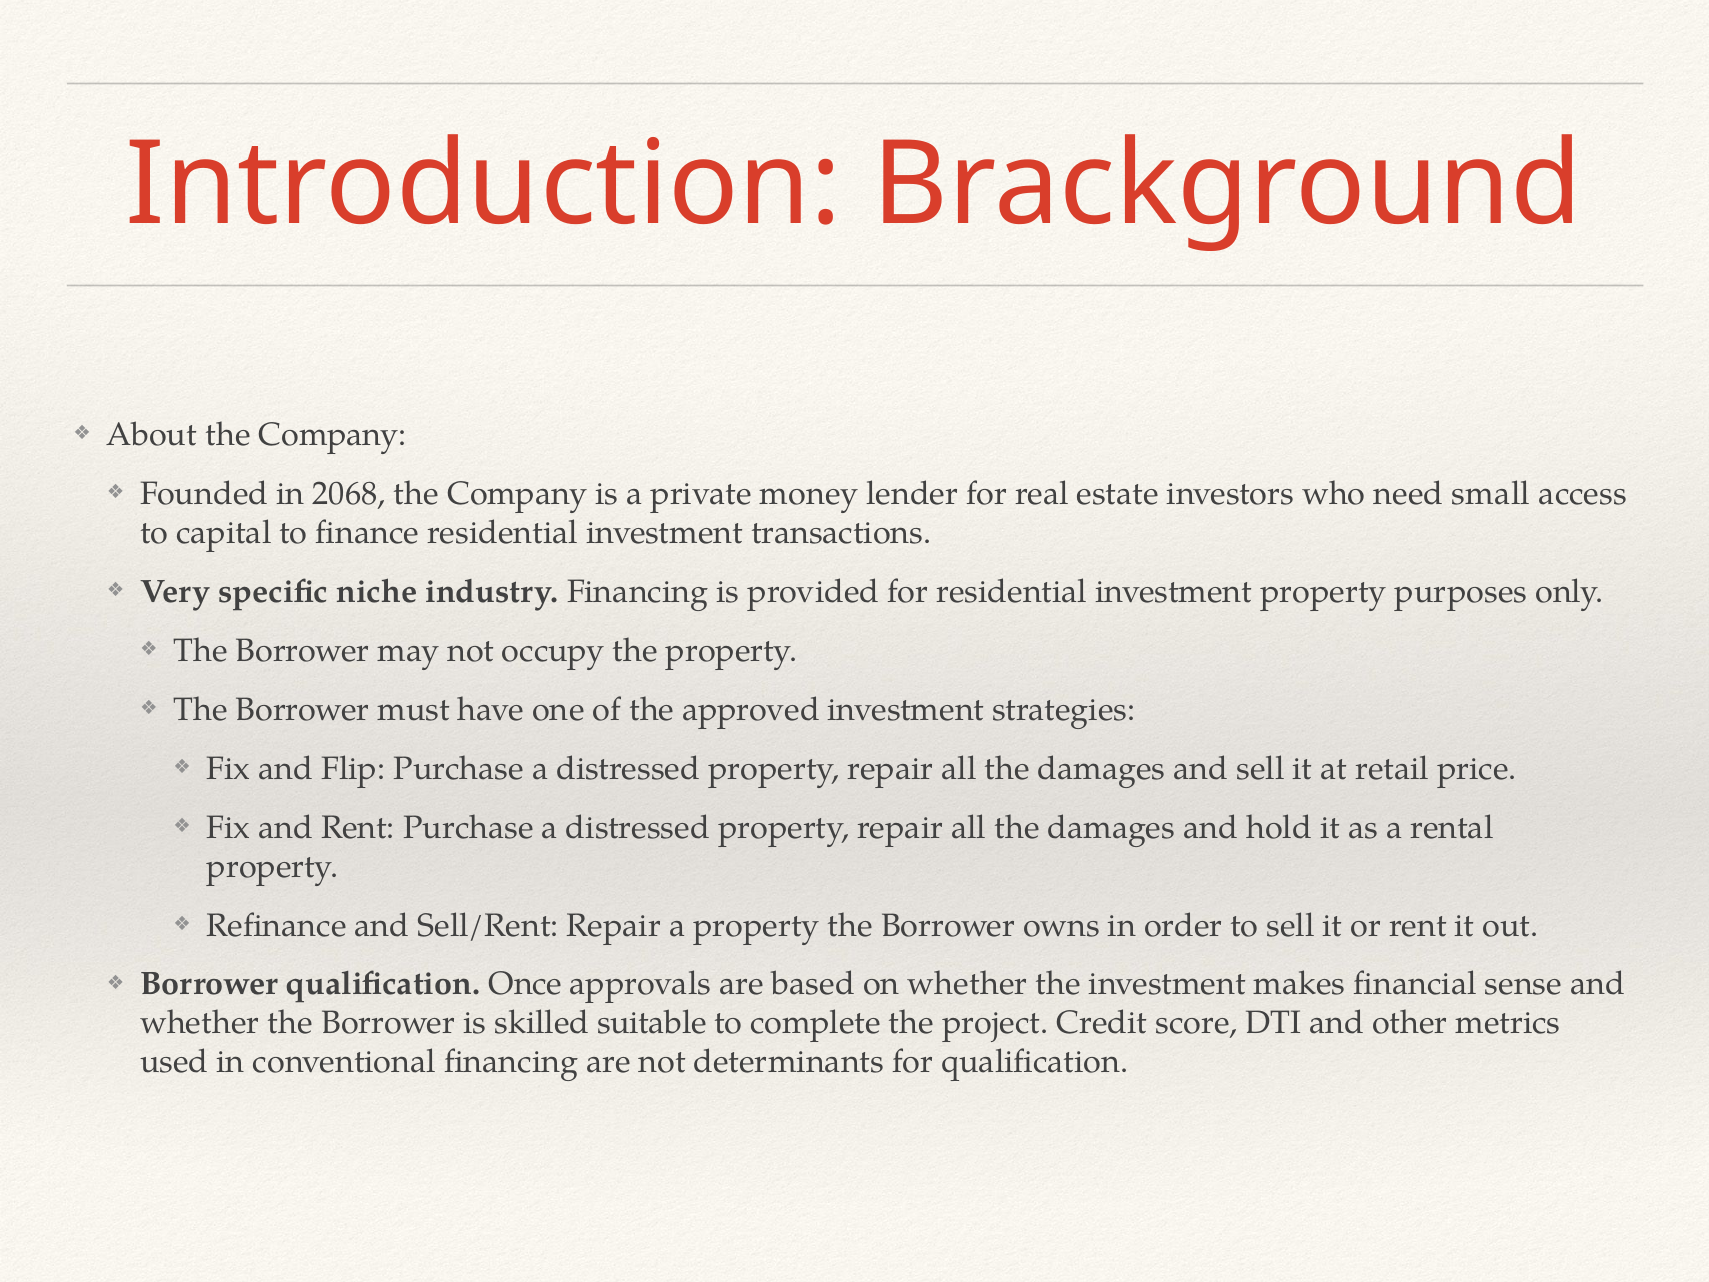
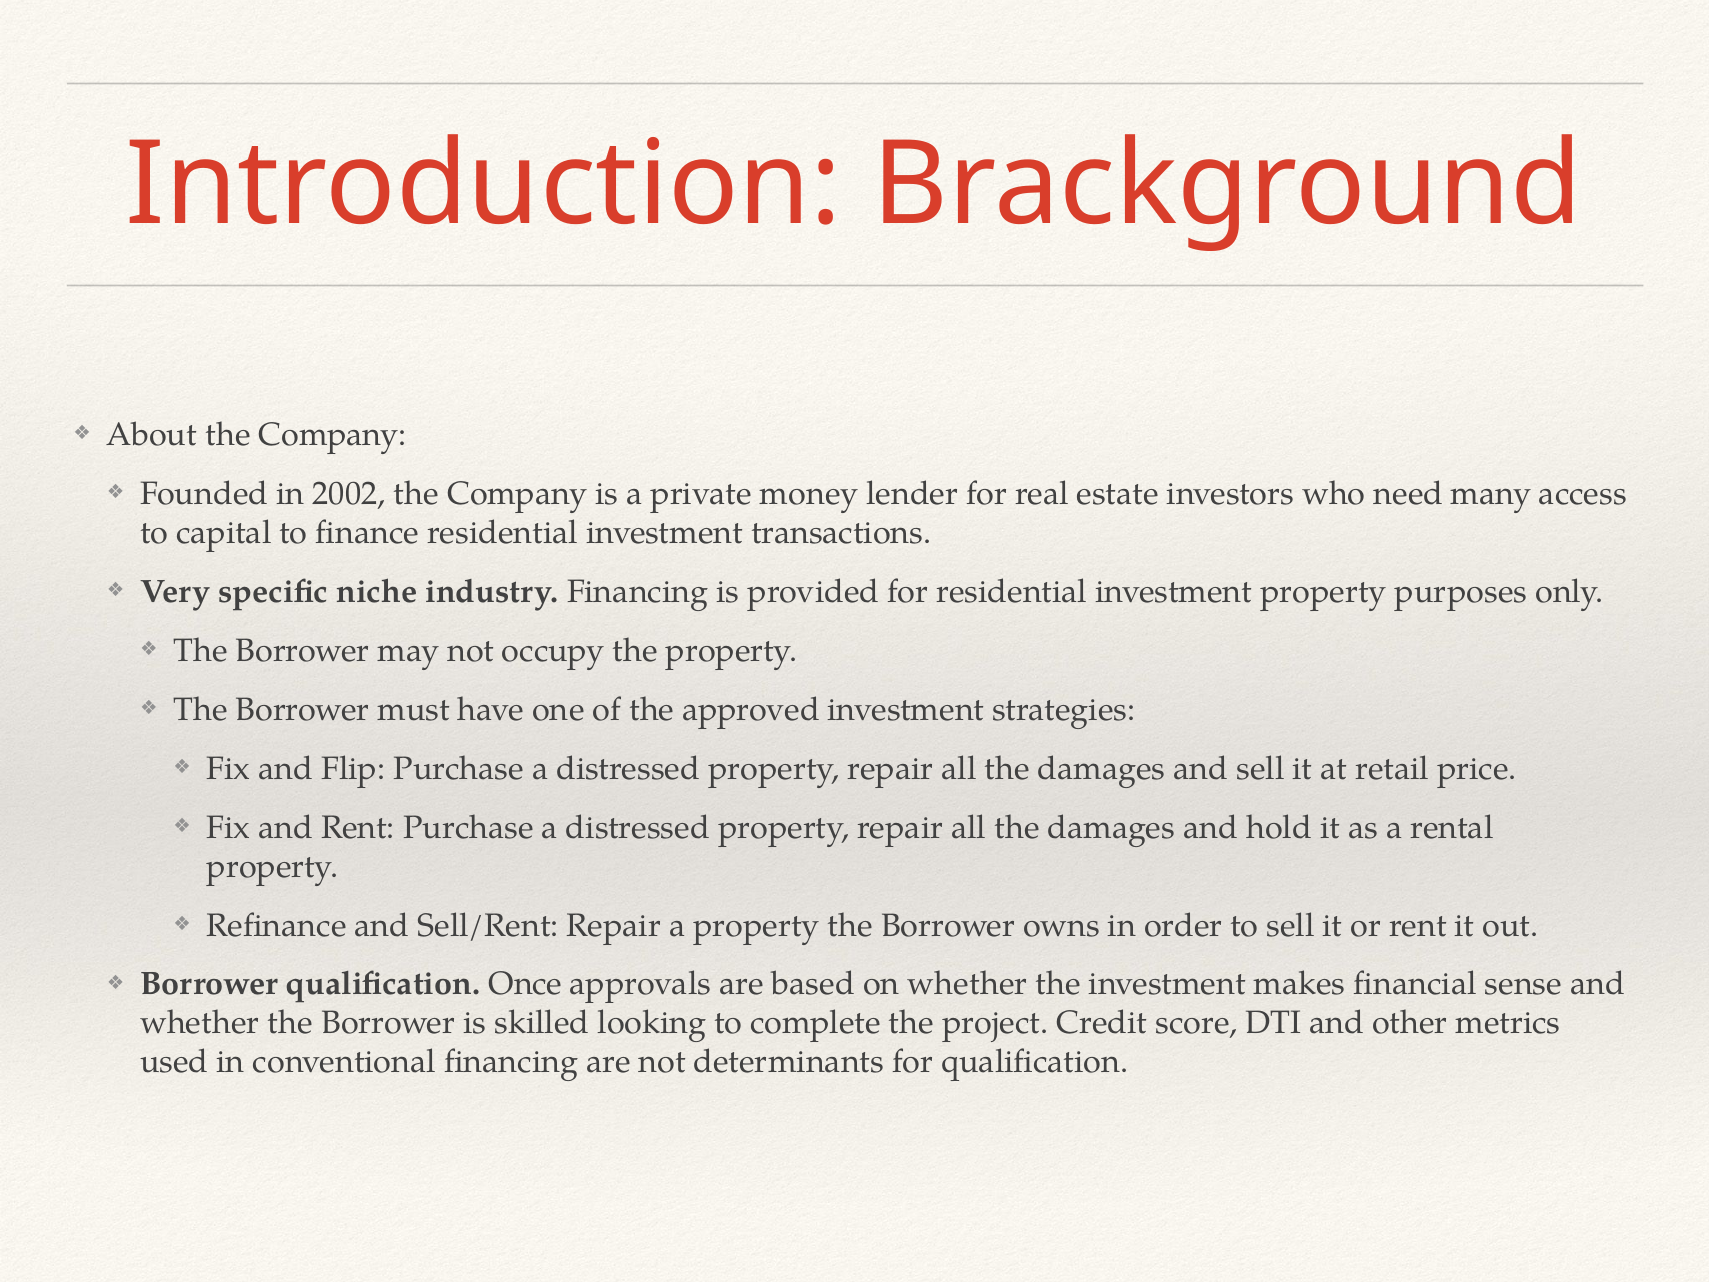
2068: 2068 -> 2002
small: small -> many
suitable: suitable -> looking
